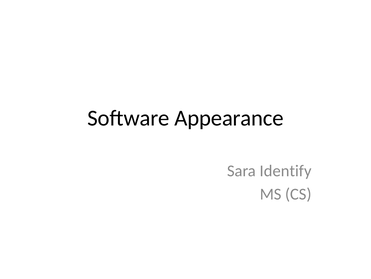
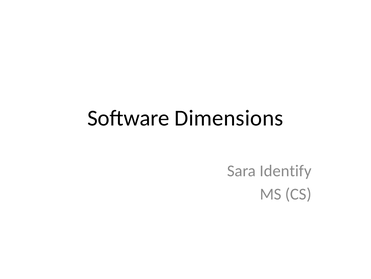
Appearance: Appearance -> Dimensions
